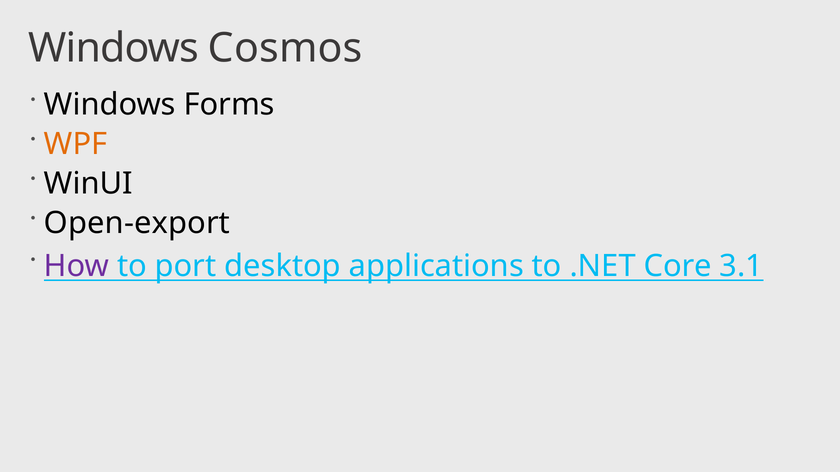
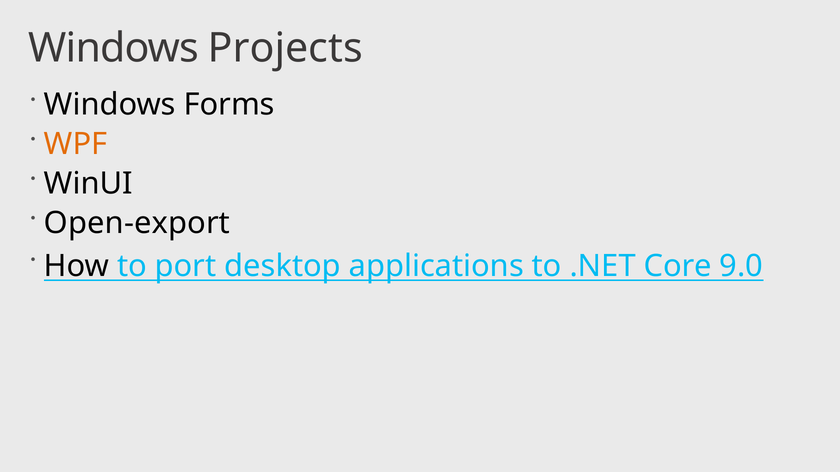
Cosmos: Cosmos -> Projects
How colour: purple -> black
3.1: 3.1 -> 9.0
